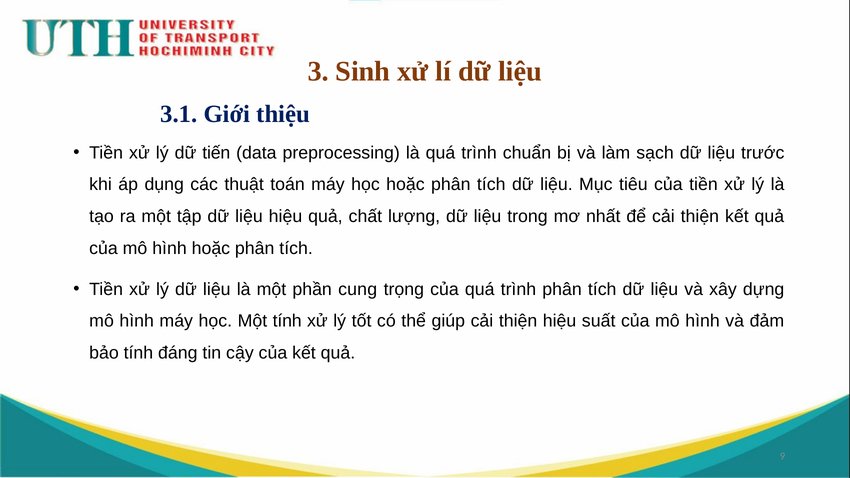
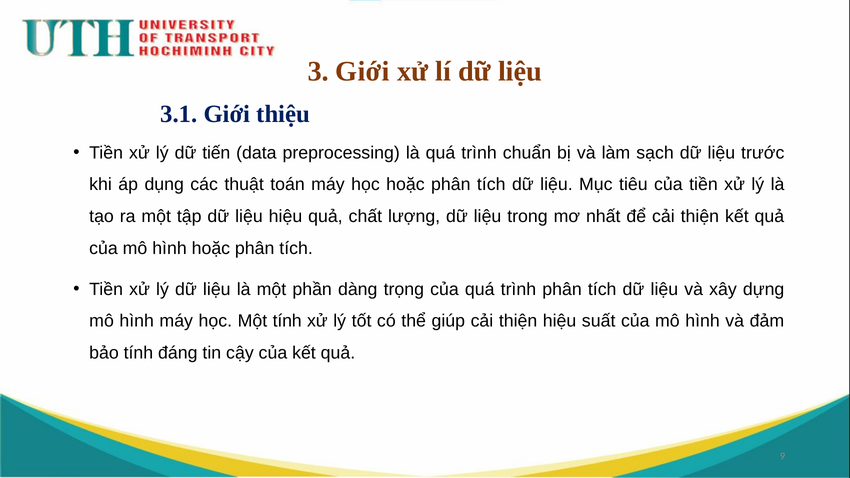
3 Sinh: Sinh -> Giới
cung: cung -> dàng
